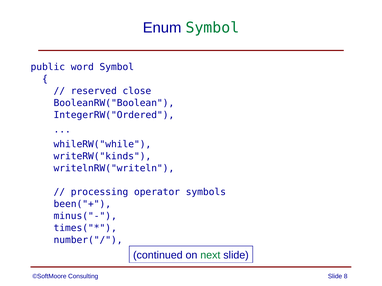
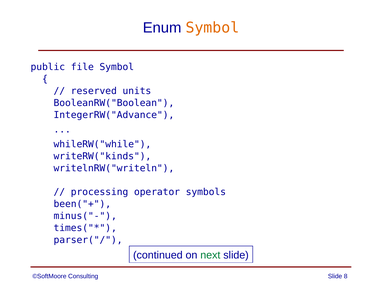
Symbol at (212, 28) colour: green -> orange
word: word -> file
close: close -> units
IntegerRW("Ordered: IntegerRW("Ordered -> IntegerRW("Advance
number("/: number("/ -> parser("/
